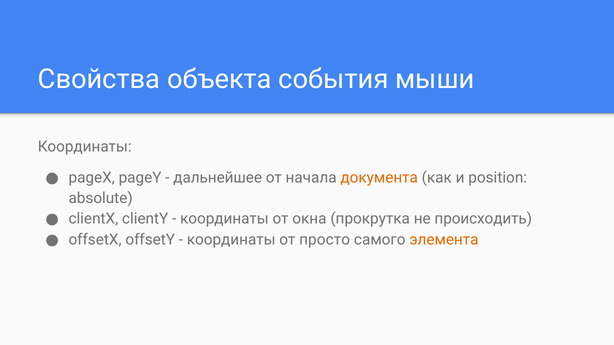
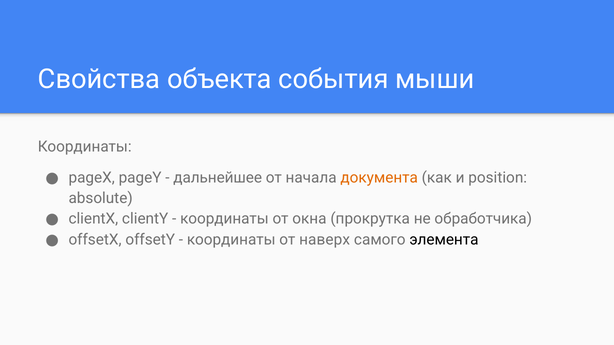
происходить: происходить -> обработчика
просто: просто -> наверх
элемента colour: orange -> black
